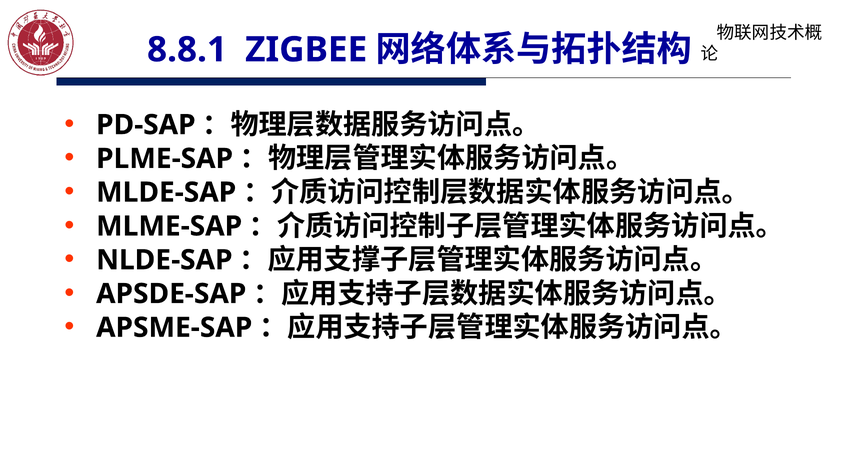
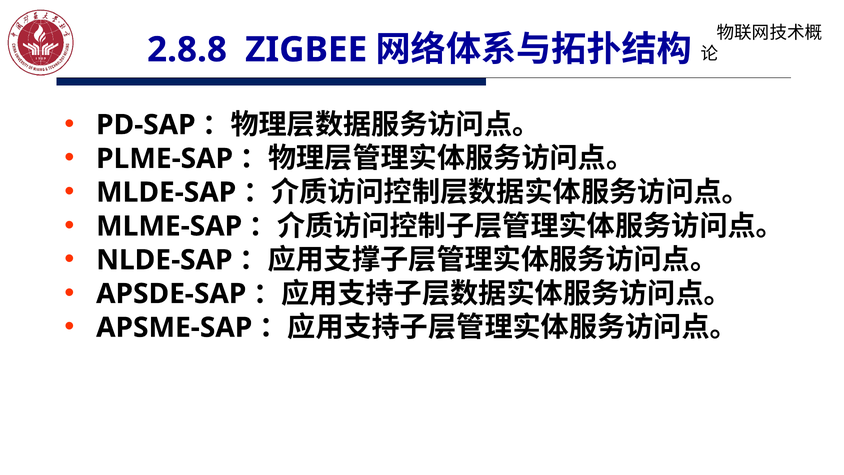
8.8.1: 8.8.1 -> 2.8.8
